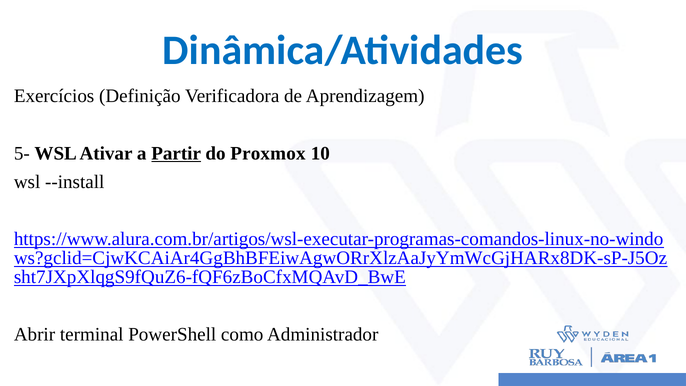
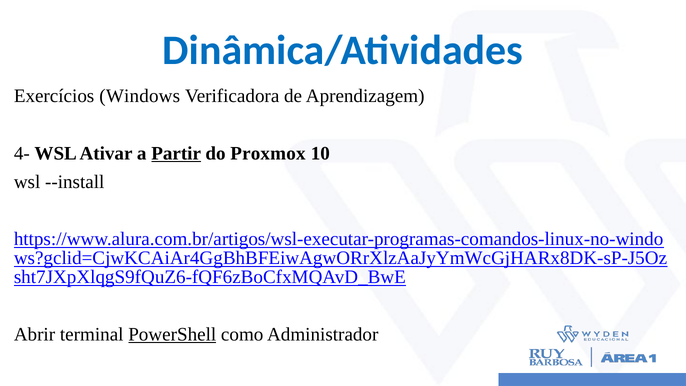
Definição: Definição -> Windows
5-: 5- -> 4-
PowerShell underline: none -> present
